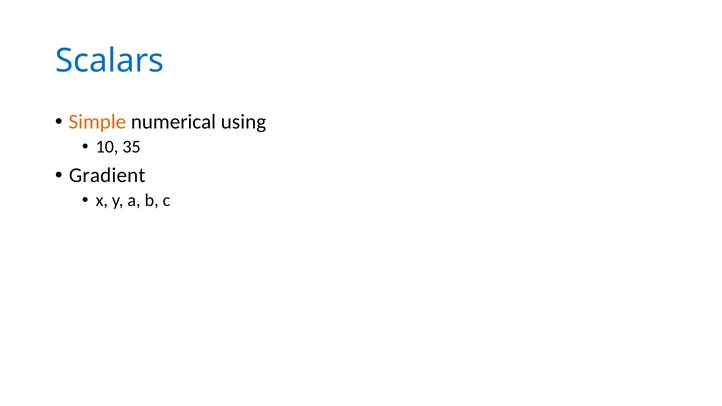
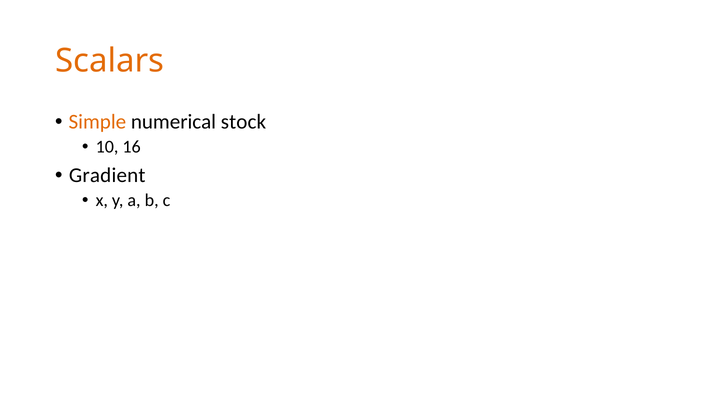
Scalars colour: blue -> orange
using: using -> stock
35: 35 -> 16
